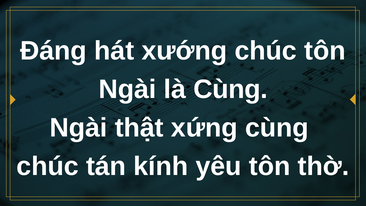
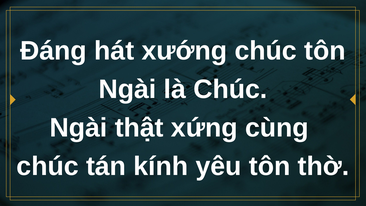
là Cùng: Cùng -> Chúc
